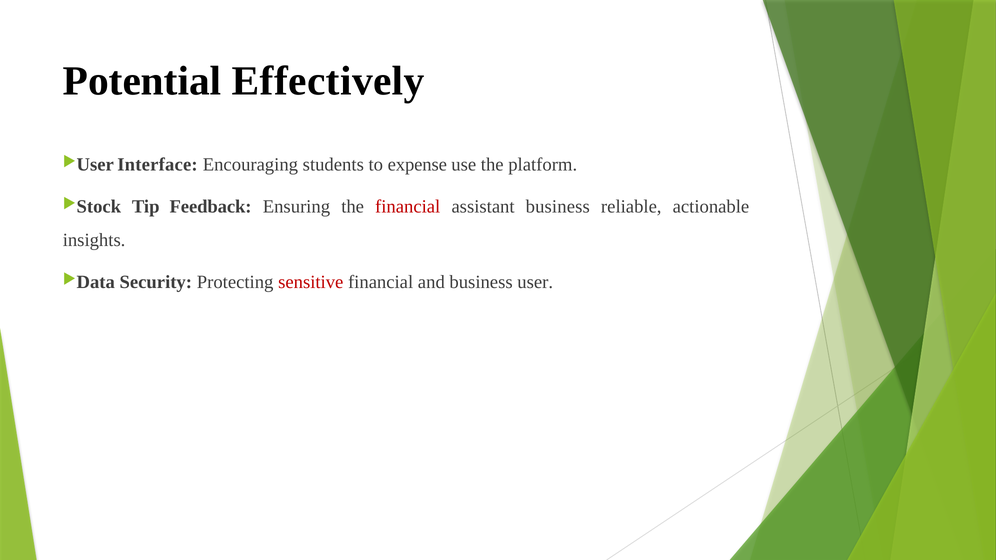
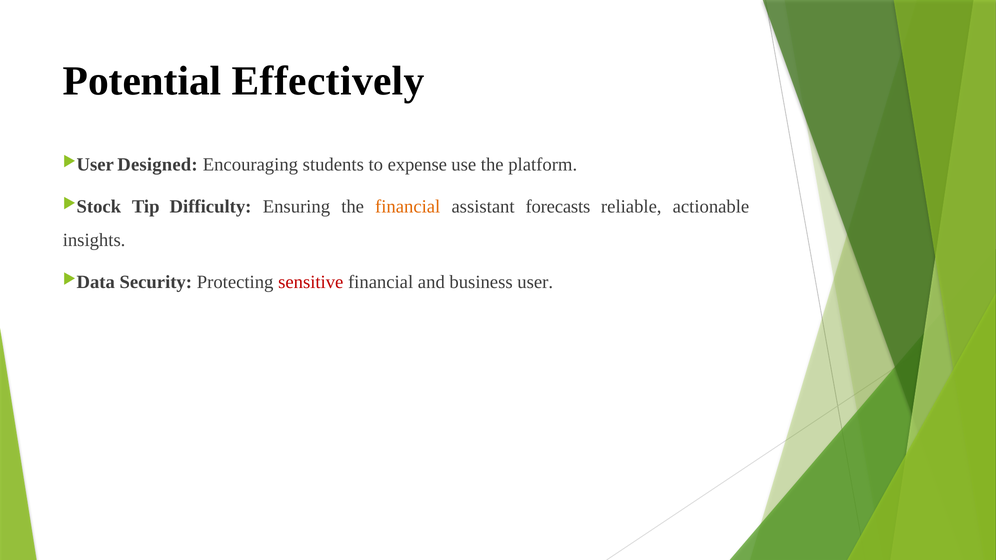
Interface: Interface -> Designed
Feedback: Feedback -> Difficulty
financial at (408, 207) colour: red -> orange
assistant business: business -> forecasts
